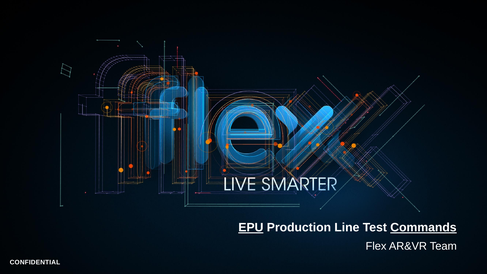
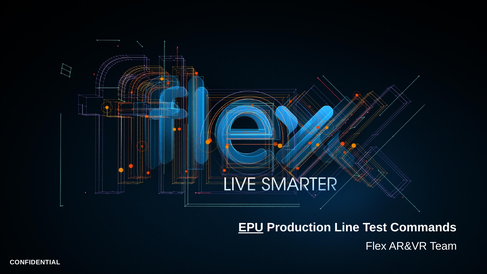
Commands underline: present -> none
